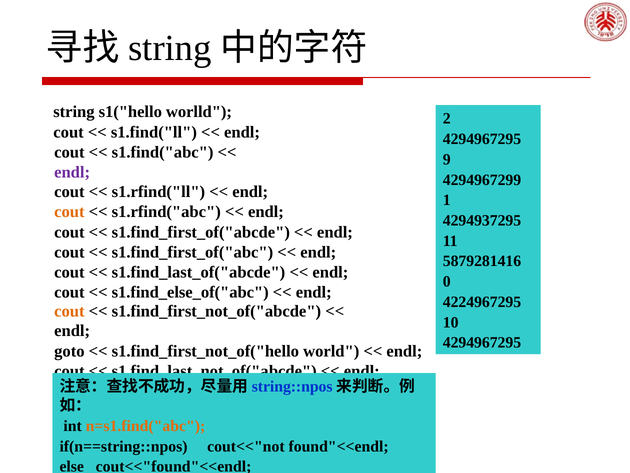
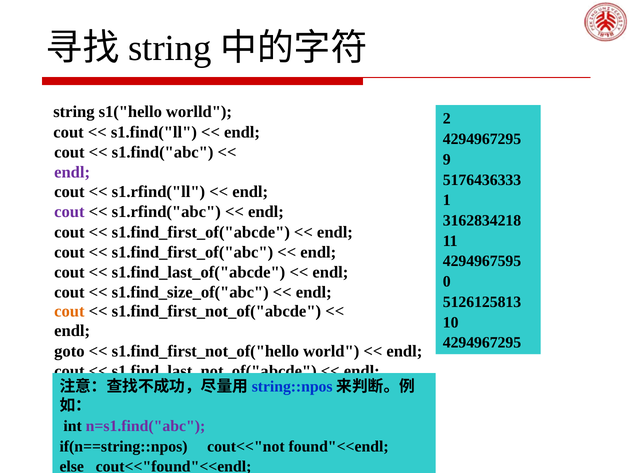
4294967299: 4294967299 -> 5176436333
cout at (69, 212) colour: orange -> purple
4294937295: 4294937295 -> 3162834218
5879281416: 5879281416 -> 4294967595
s1.find_else_of("abc: s1.find_else_of("abc -> s1.find_size_of("abc
4224967295: 4224967295 -> 5126125813
n=s1.find("abc colour: orange -> purple
